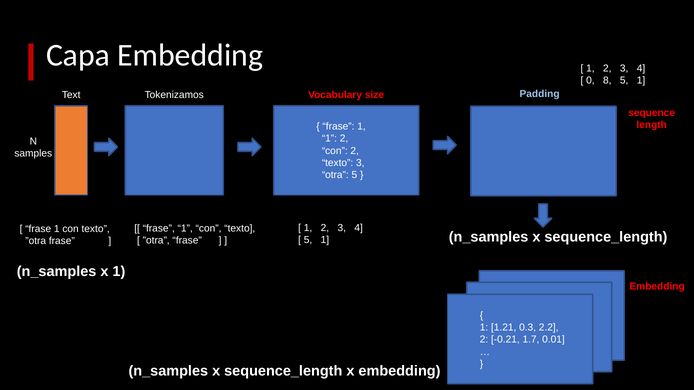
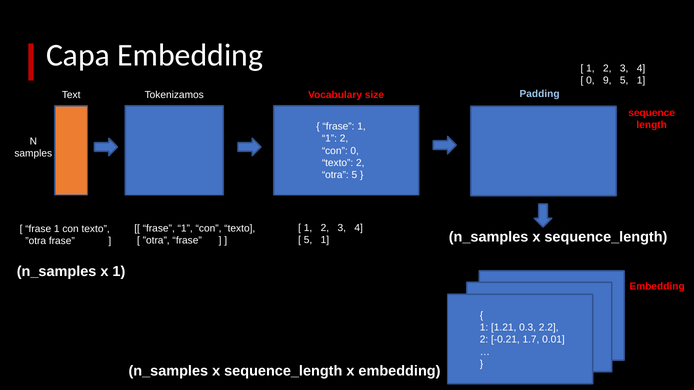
8: 8 -> 9
con 2: 2 -> 0
texto 3: 3 -> 2
